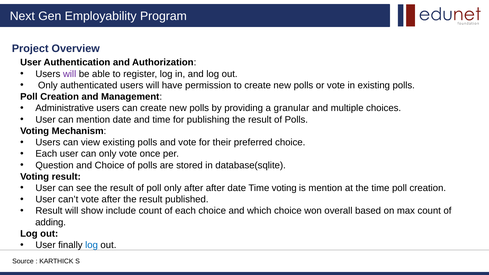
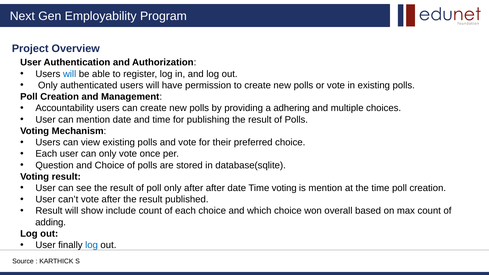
will at (70, 74) colour: purple -> blue
Administrative: Administrative -> Accountability
granular: granular -> adhering
